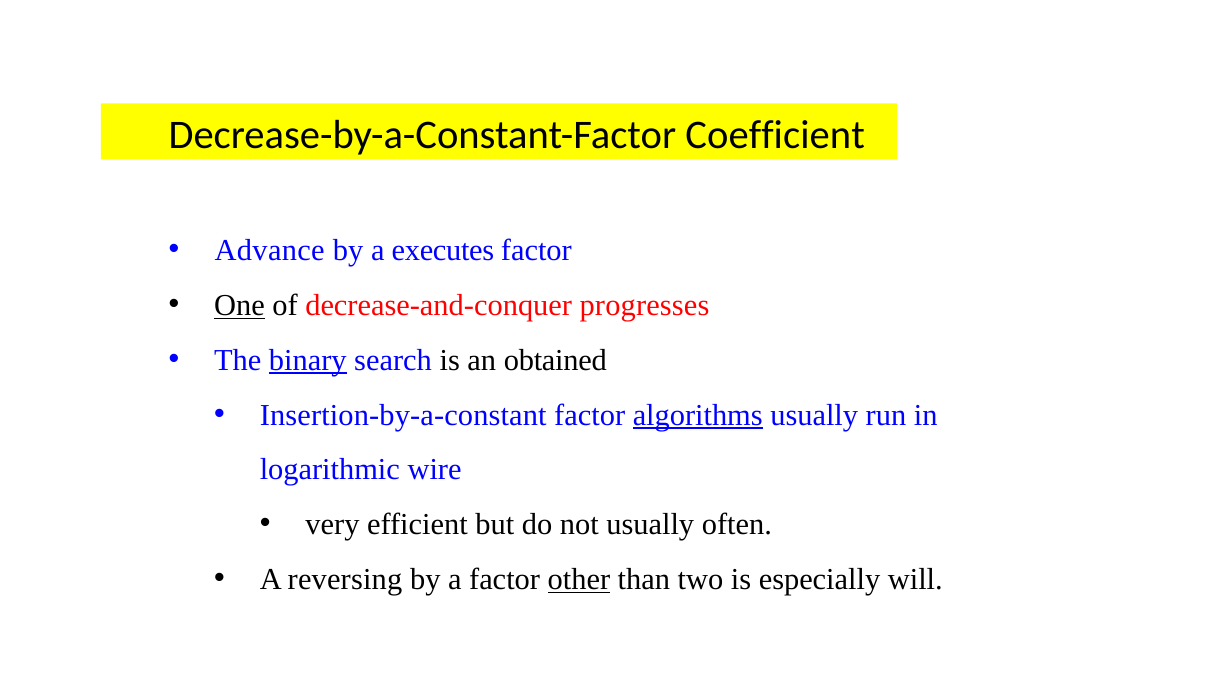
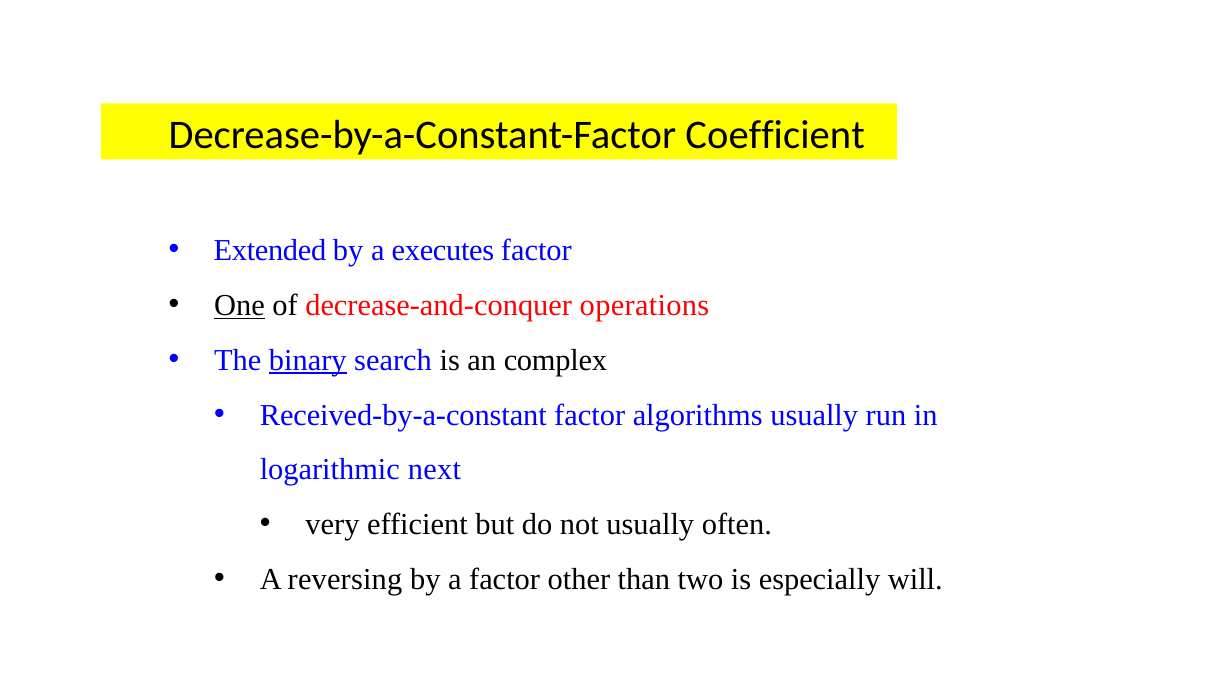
Advance: Advance -> Extended
progresses: progresses -> operations
obtained: obtained -> complex
Insertion-by-a-constant: Insertion-by-a-constant -> Received-by-a-constant
algorithms underline: present -> none
wire: wire -> next
other underline: present -> none
